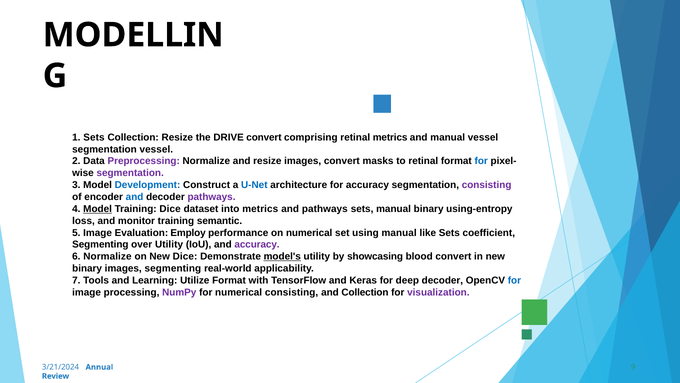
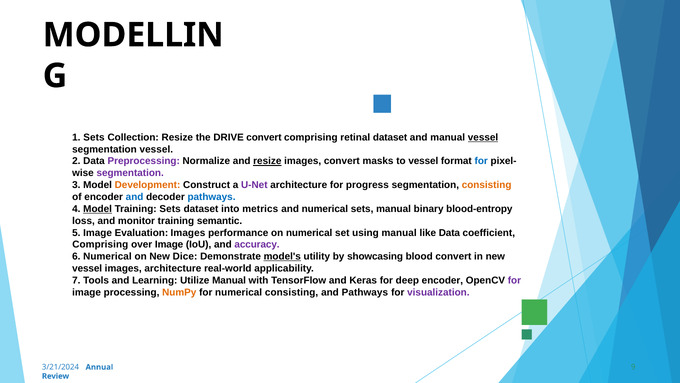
retinal metrics: metrics -> dataset
vessel at (483, 137) underline: none -> present
resize at (267, 161) underline: none -> present
to retinal: retinal -> vessel
Development colour: blue -> orange
U-Net colour: blue -> purple
for accuracy: accuracy -> progress
consisting at (487, 185) colour: purple -> orange
pathways at (212, 197) colour: purple -> blue
Training Dice: Dice -> Sets
and pathways: pathways -> numerical
using-entropy: using-entropy -> blood-entropy
Evaluation Employ: Employ -> Images
like Sets: Sets -> Data
Segmenting at (100, 244): Segmenting -> Comprising
over Utility: Utility -> Image
6 Normalize: Normalize -> Numerical
binary at (87, 268): binary -> vessel
images segmenting: segmenting -> architecture
Utilize Format: Format -> Manual
deep decoder: decoder -> encoder
for at (514, 280) colour: blue -> purple
NumPy colour: purple -> orange
and Collection: Collection -> Pathways
